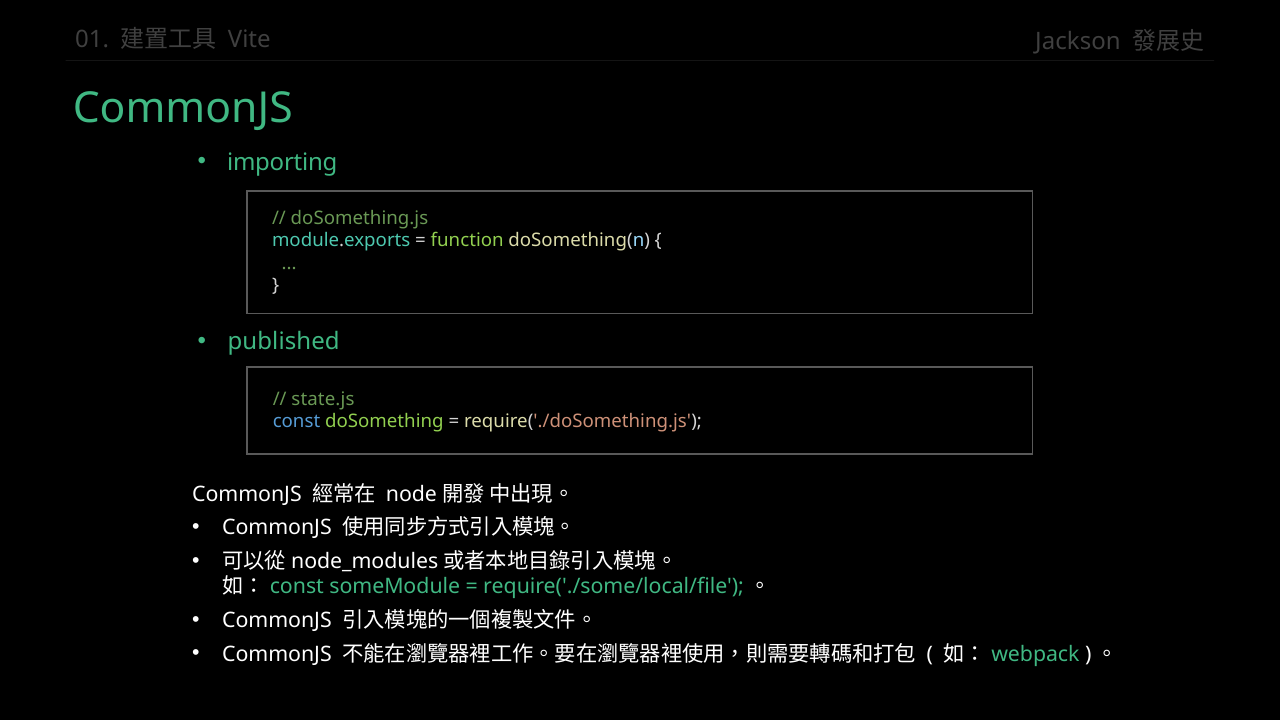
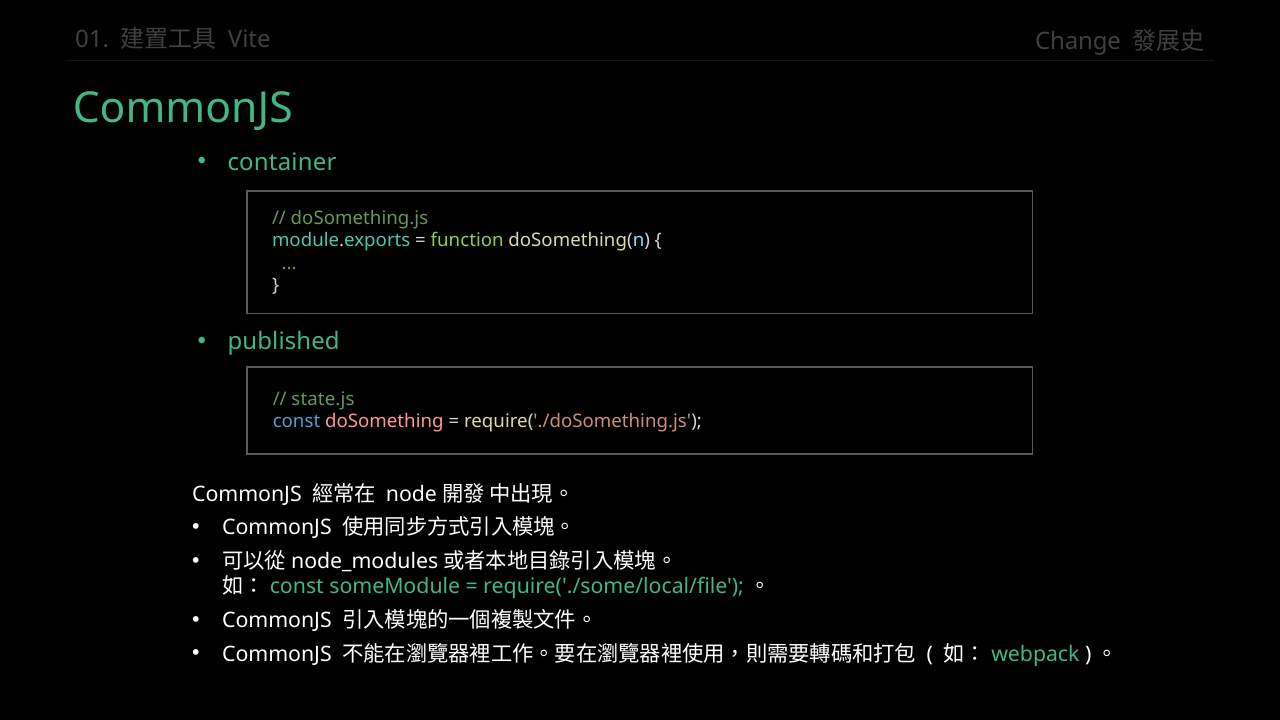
Jackson: Jackson -> Change
importing: importing -> container
doSomething colour: light green -> pink
